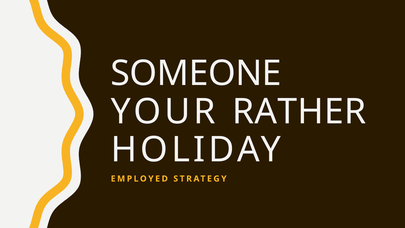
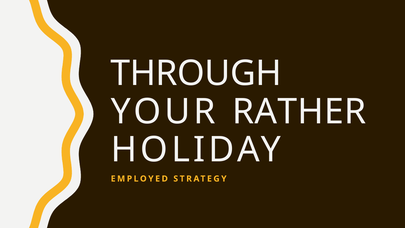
SOMEONE: SOMEONE -> THROUGH
